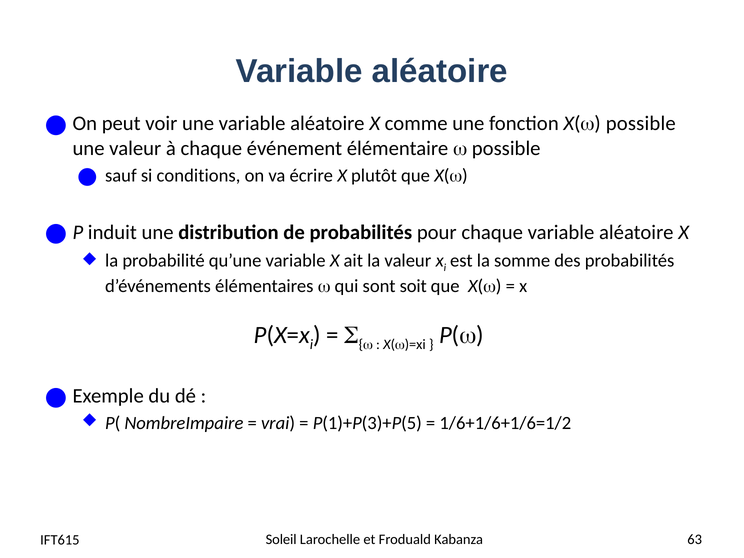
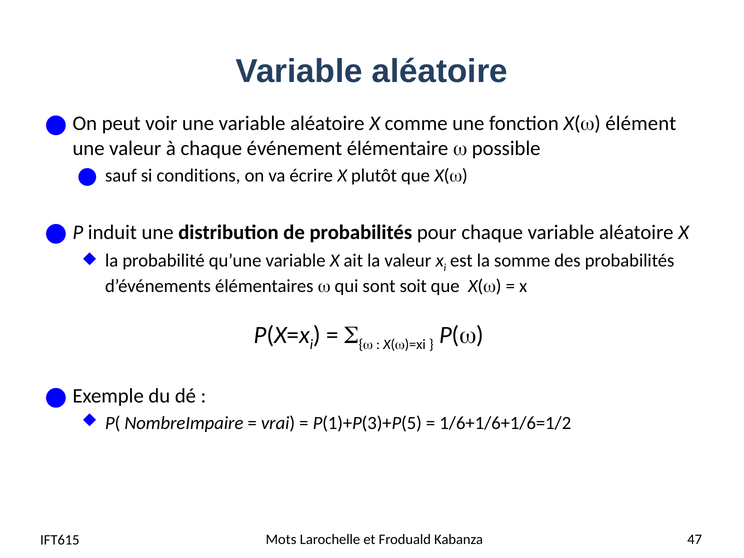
X( possible: possible -> élément
Soleil: Soleil -> Mots
63: 63 -> 47
